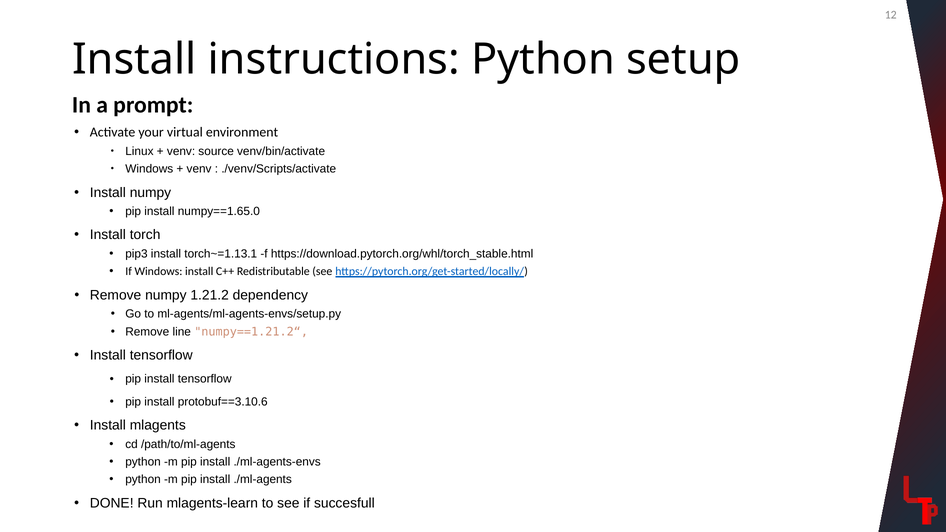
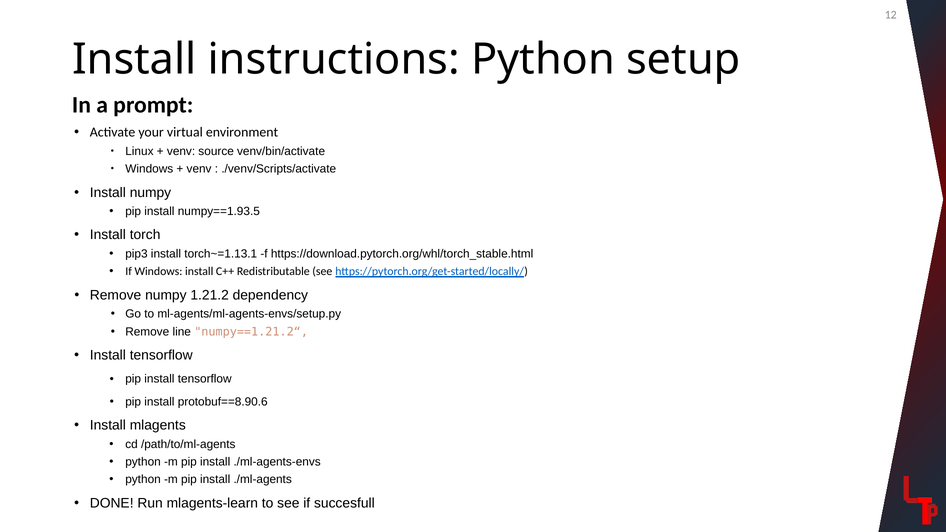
numpy==1.65.0: numpy==1.65.0 -> numpy==1.93.5
protobuf==3.10.6: protobuf==3.10.6 -> protobuf==8.90.6
